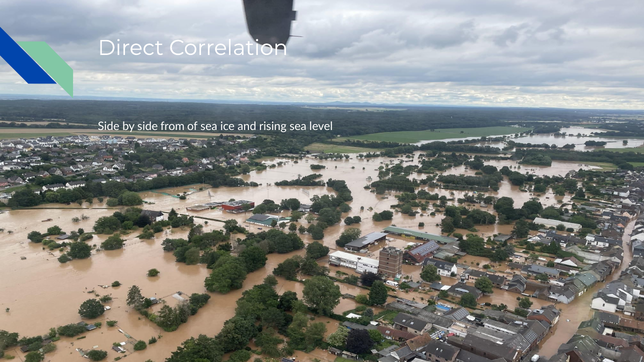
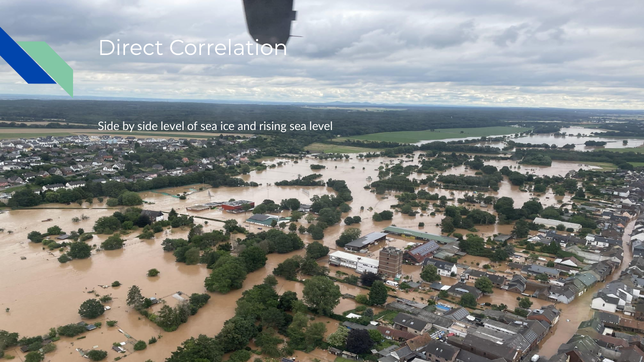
side from: from -> level
